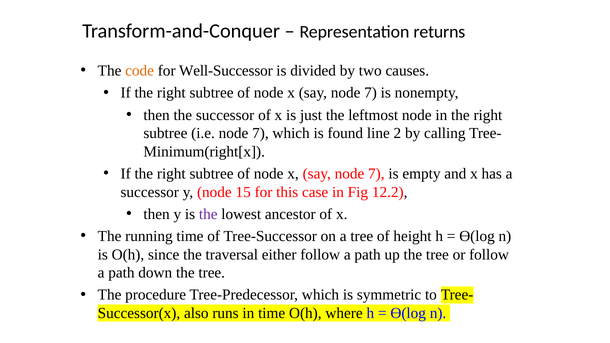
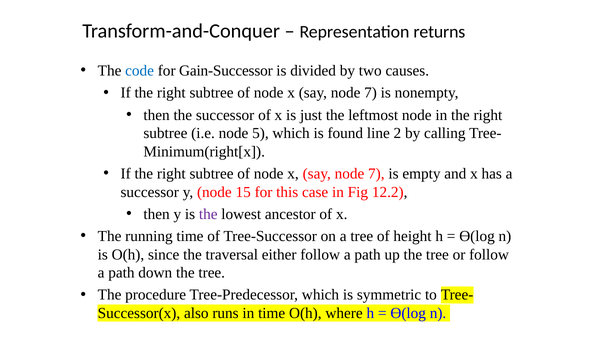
code colour: orange -> blue
Well-Successor: Well-Successor -> Gain-Successor
i.e node 7: 7 -> 5
